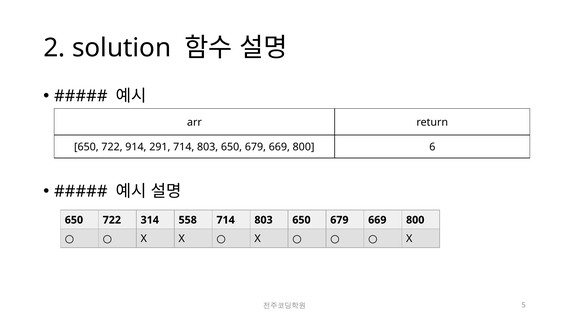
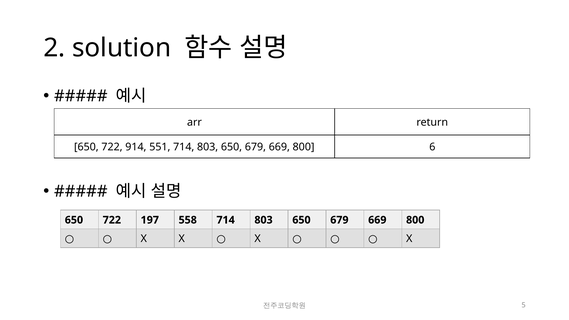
291: 291 -> 551
314: 314 -> 197
